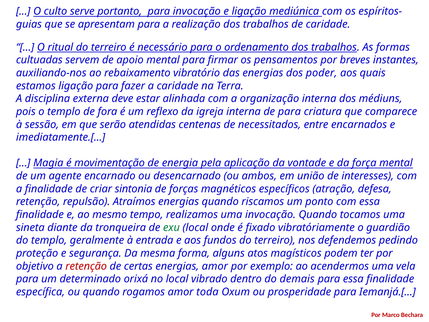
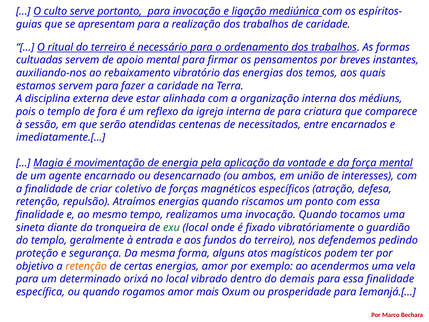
poder: poder -> temos
estamos ligação: ligação -> servem
sintonia: sintonia -> coletivo
retenção at (86, 266) colour: red -> orange
toda: toda -> mais
